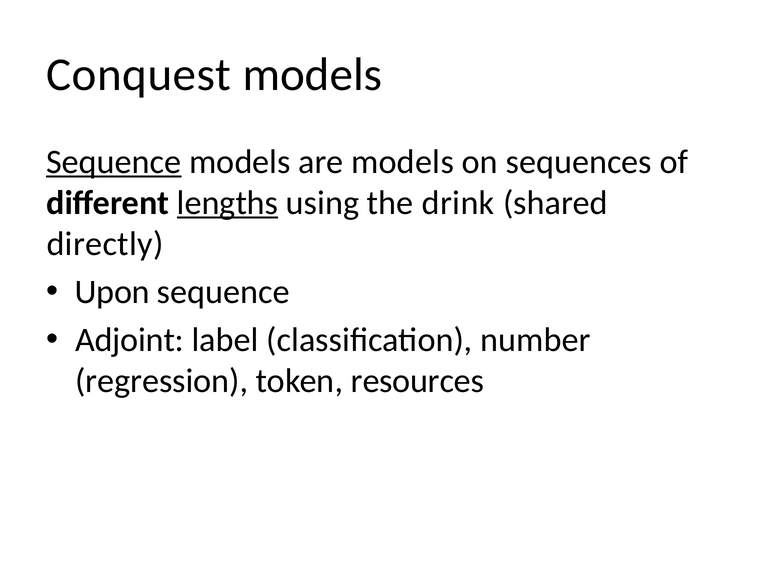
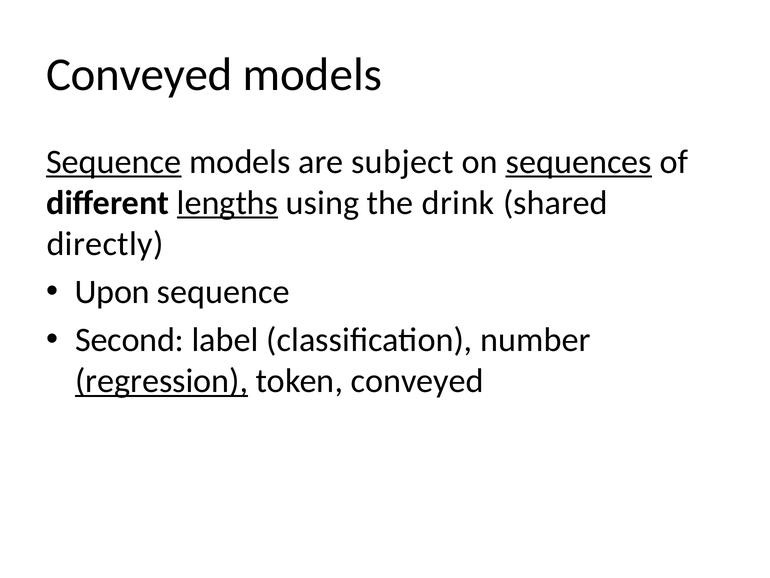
Conquest at (139, 75): Conquest -> Conveyed
are models: models -> subject
sequences underline: none -> present
Adjoint: Adjoint -> Second
regression underline: none -> present
token resources: resources -> conveyed
